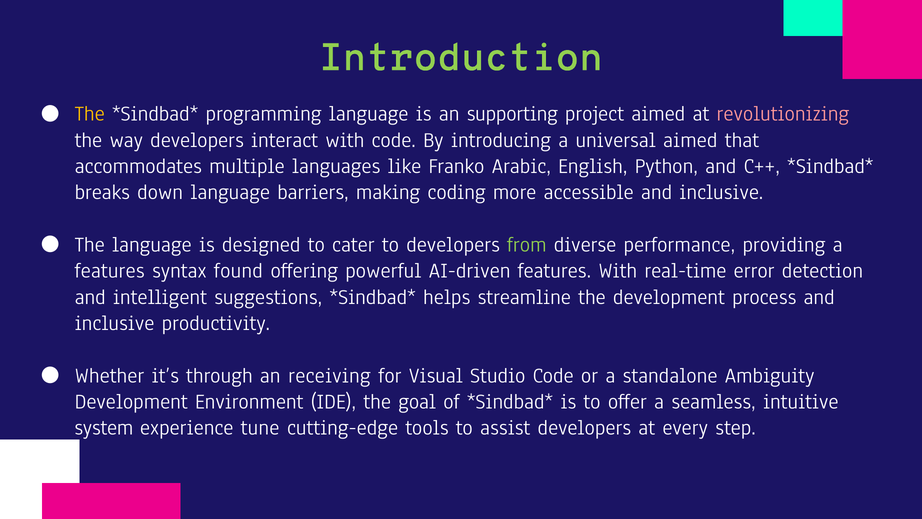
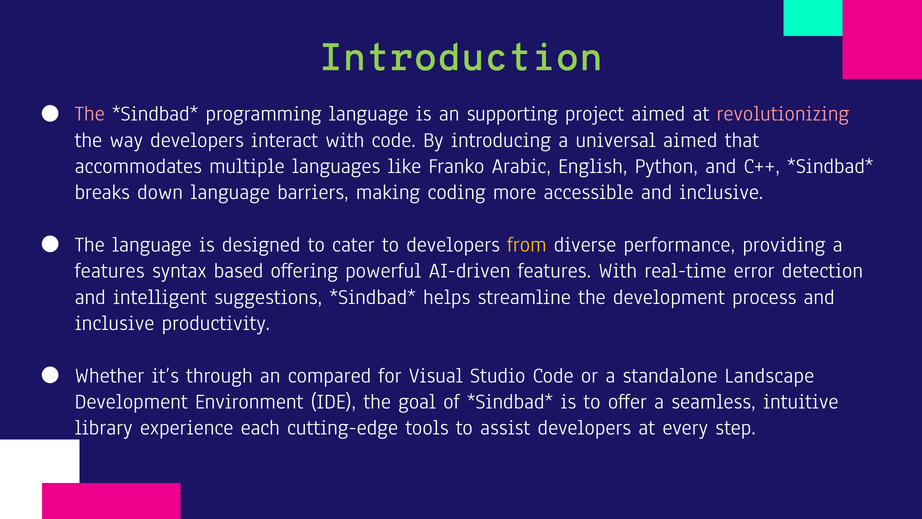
The at (90, 114) colour: yellow -> pink
from colour: light green -> yellow
found: found -> based
receiving: receiving -> compared
Ambiguity: Ambiguity -> Landscape
system: system -> library
tune: tune -> each
